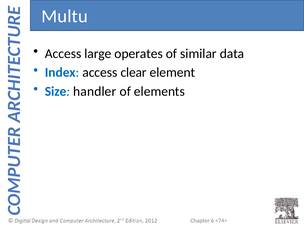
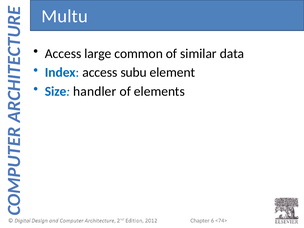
operates: operates -> common
clear: clear -> subu
